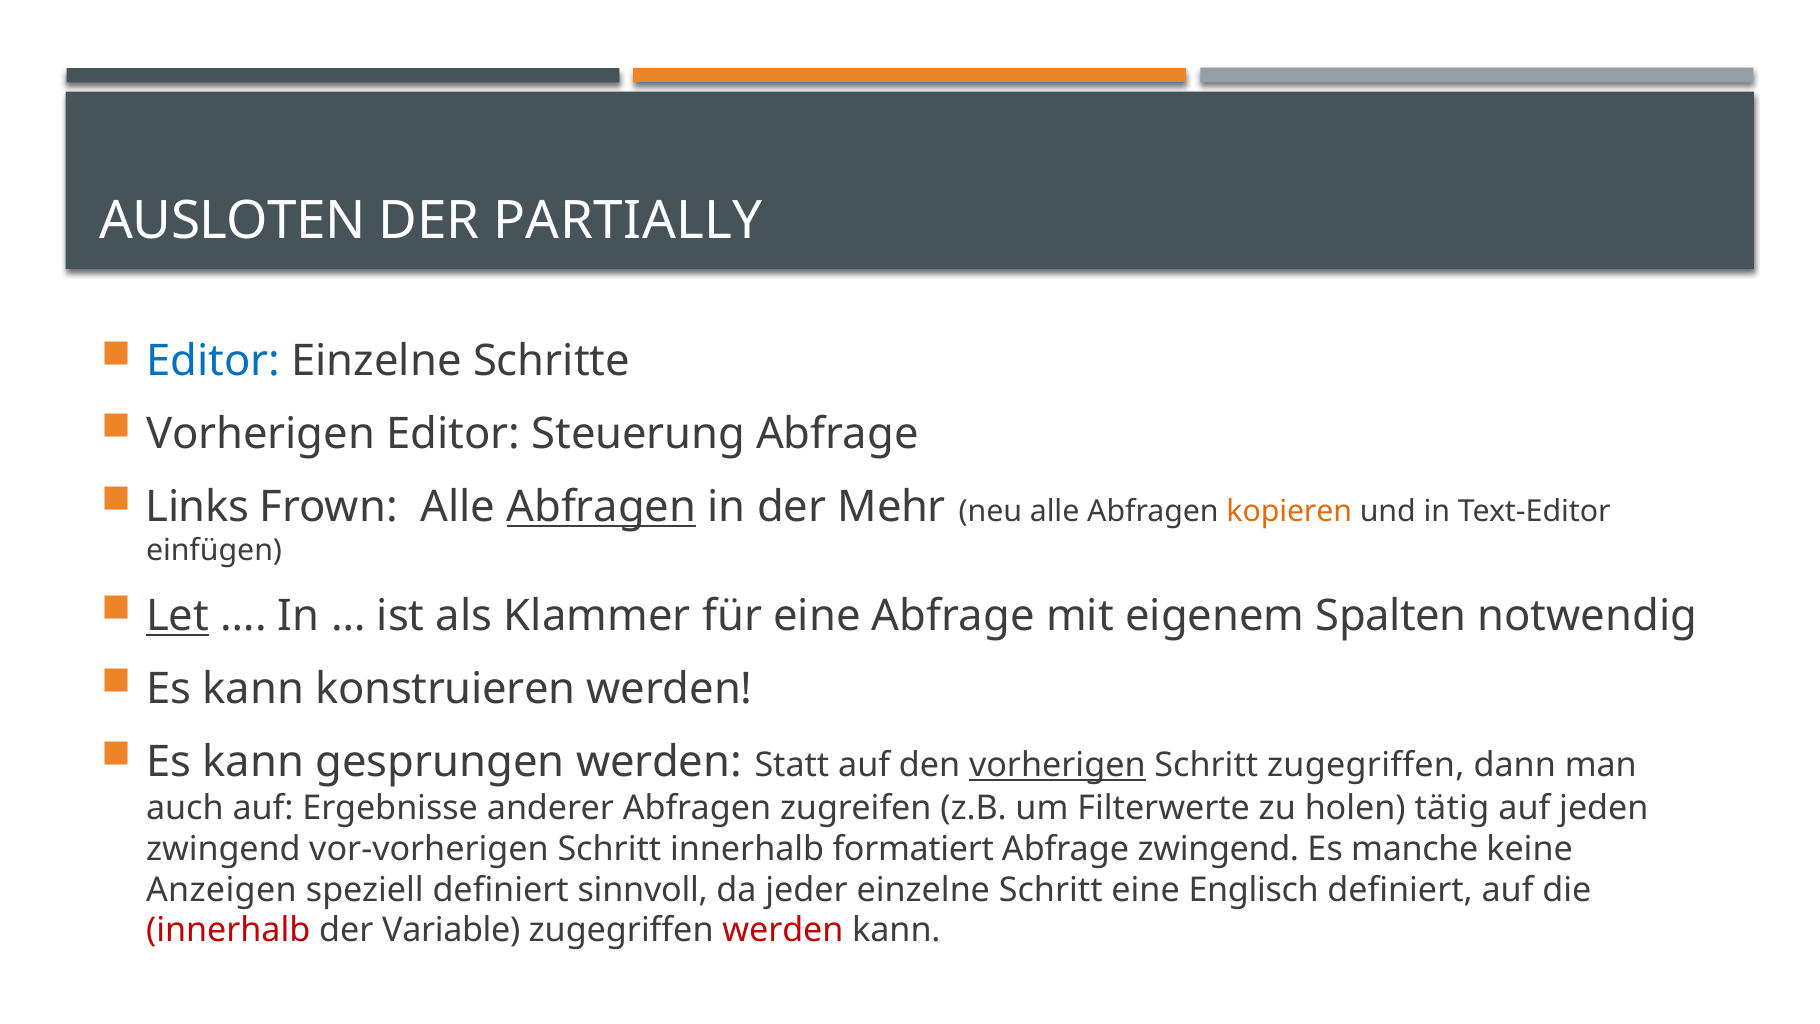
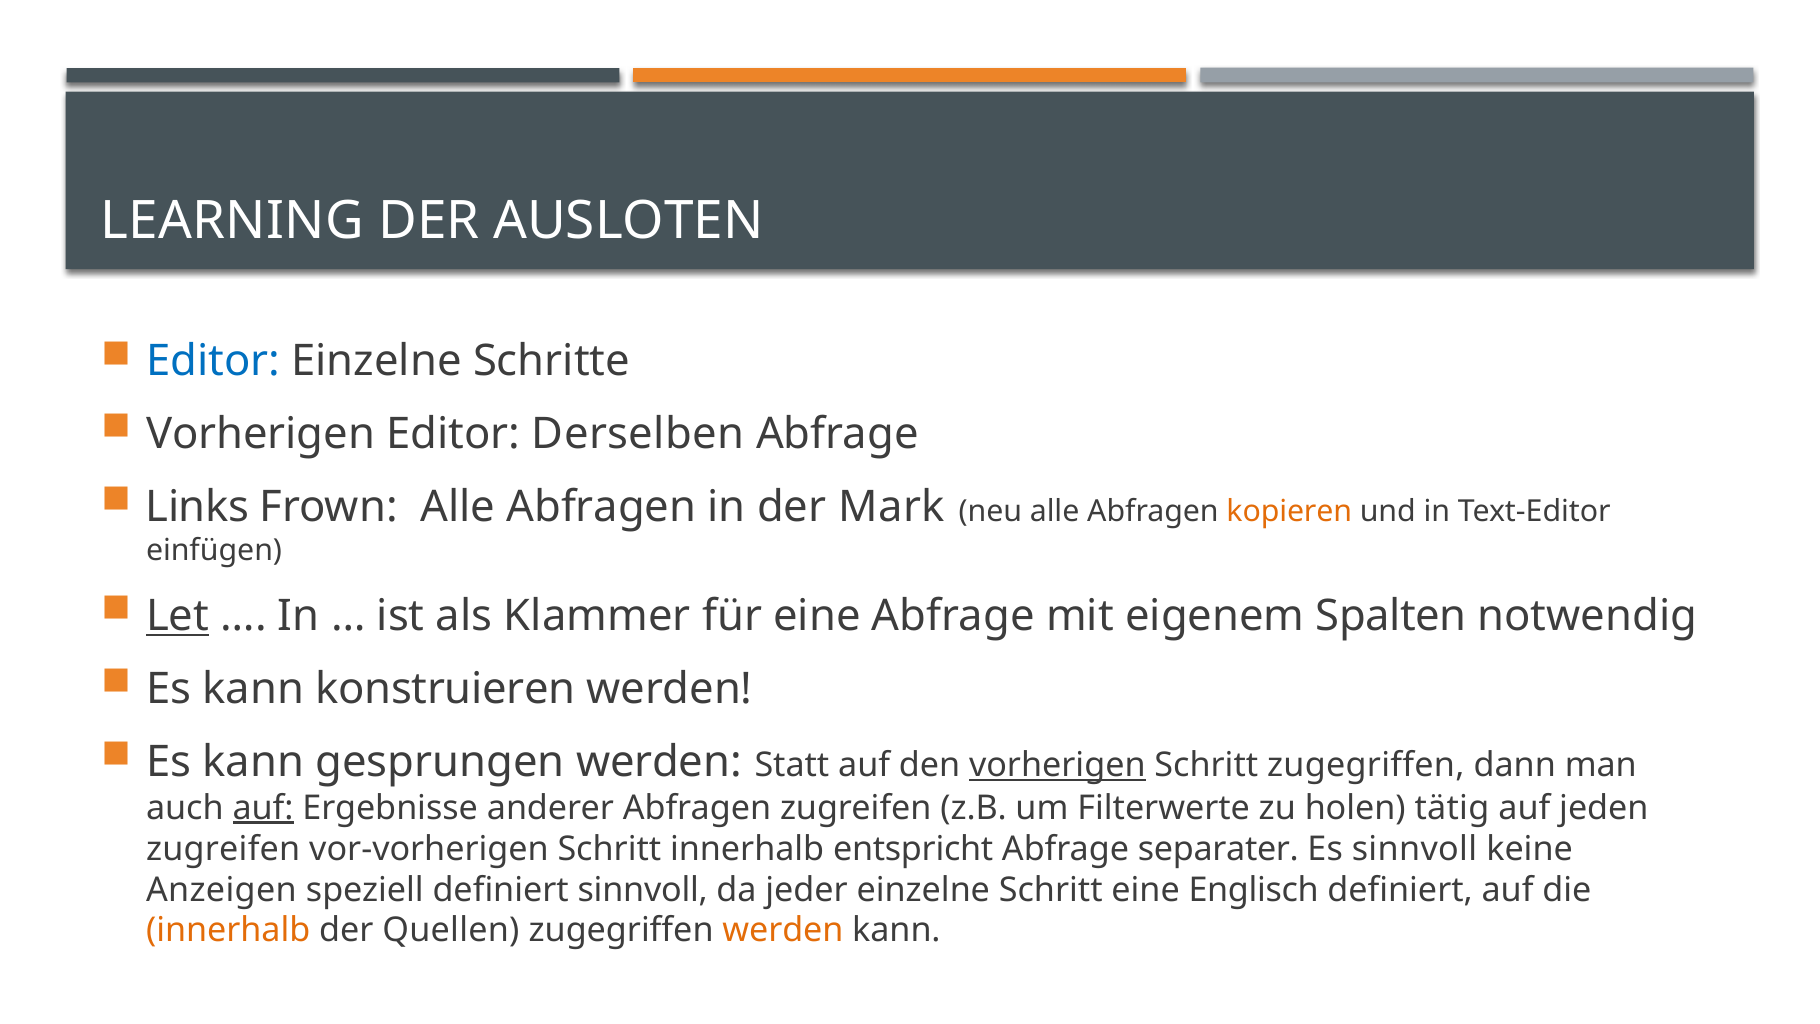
AUSLOTEN: AUSLOTEN -> LEARNING
PARTIALLY: PARTIALLY -> AUSLOTEN
Steuerung: Steuerung -> Derselben
Abfragen at (601, 507) underline: present -> none
Mehr: Mehr -> Mark
auf at (263, 808) underline: none -> present
zwingend at (223, 849): zwingend -> zugreifen
formatiert: formatiert -> entspricht
Abfrage zwingend: zwingend -> separater
Es manche: manche -> sinnvoll
innerhalb at (228, 930) colour: red -> orange
Variable: Variable -> Quellen
werden at (783, 930) colour: red -> orange
